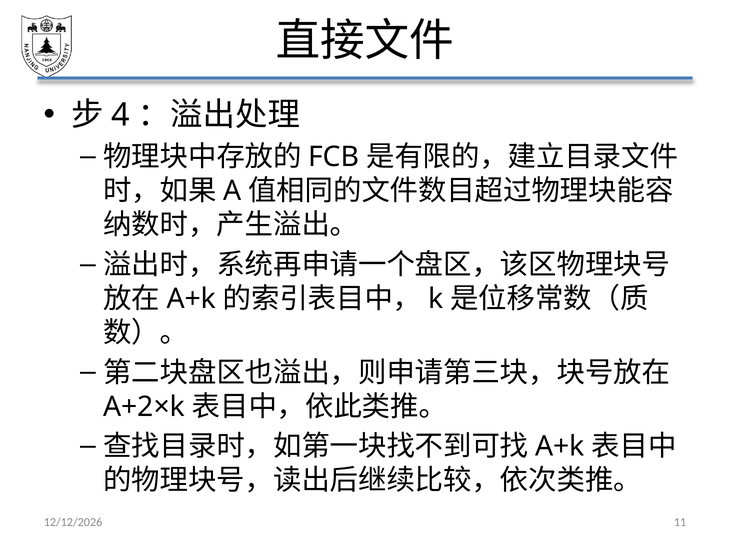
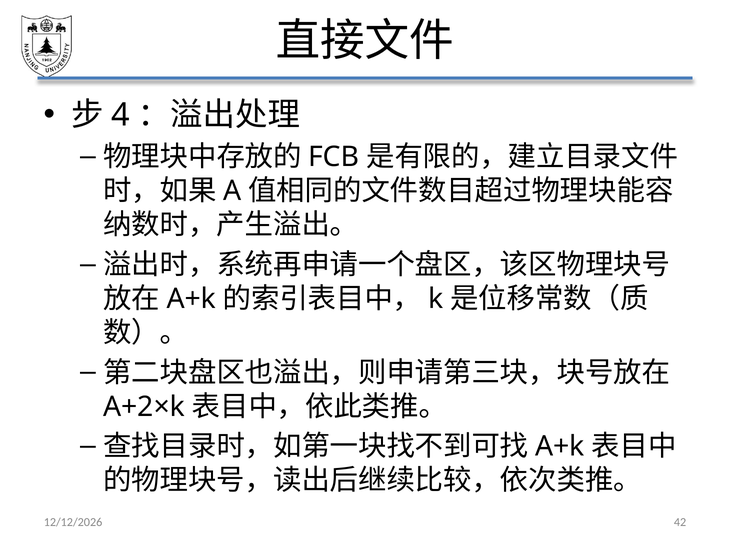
11: 11 -> 42
